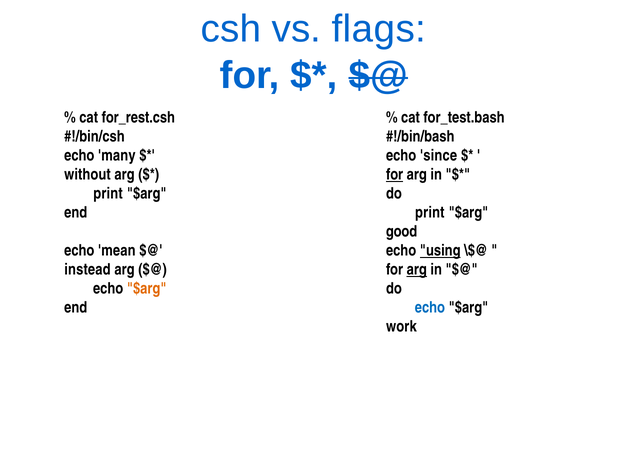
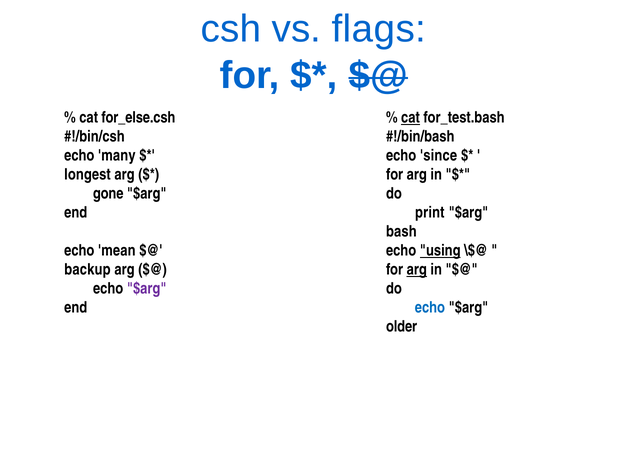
for_rest.csh: for_rest.csh -> for_else.csh
cat at (410, 118) underline: none -> present
without: without -> longest
for at (395, 174) underline: present -> none
print at (108, 193): print -> gone
good: good -> bash
instead: instead -> backup
$arg at (147, 288) colour: orange -> purple
work: work -> older
